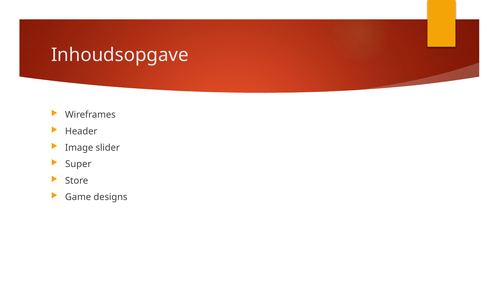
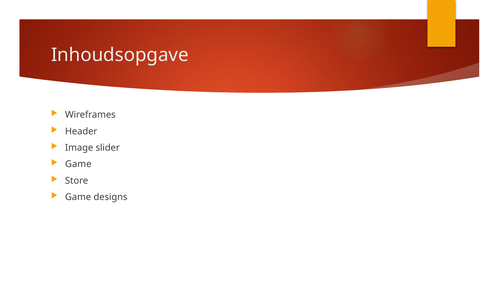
Super at (78, 164): Super -> Game
